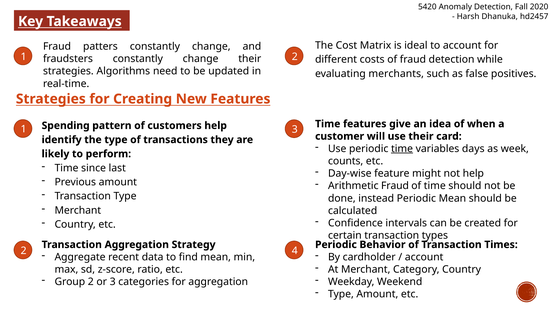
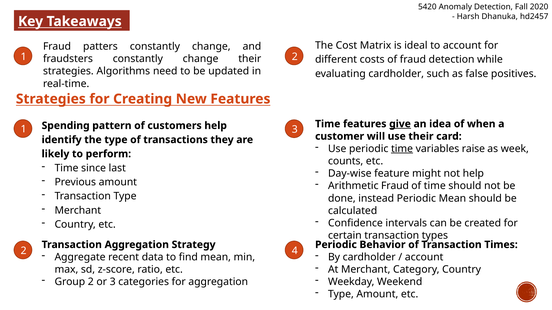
evaluating merchants: merchants -> cardholder
give underline: none -> present
days: days -> raise
